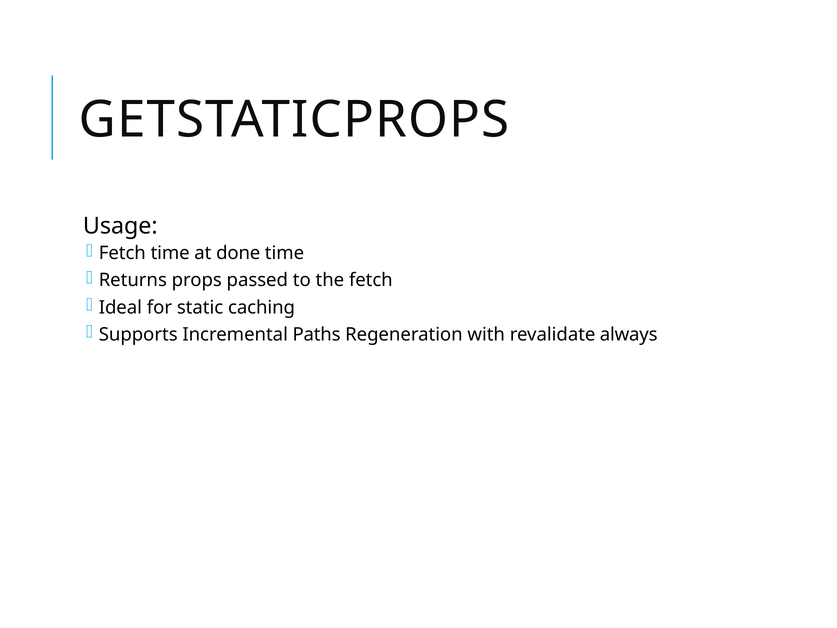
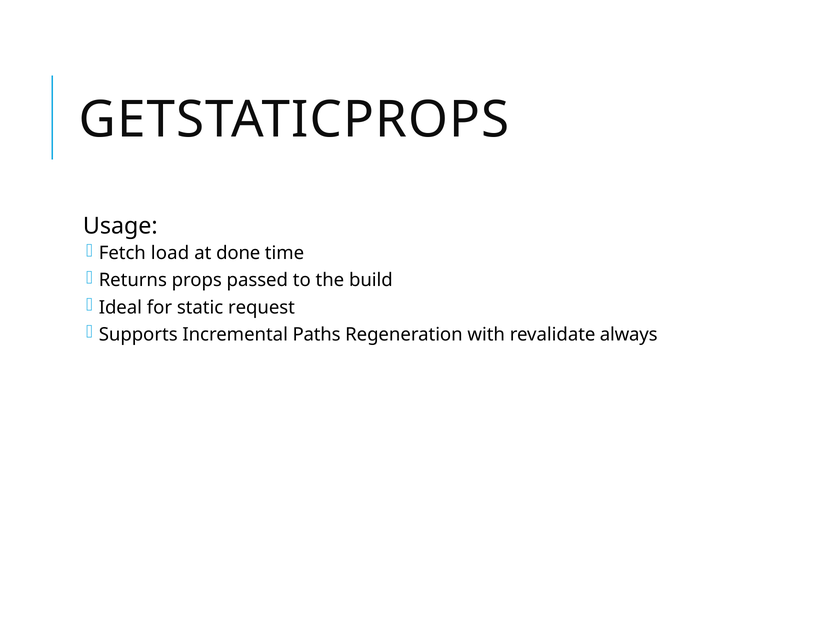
Fetch time: time -> load
the fetch: fetch -> build
caching: caching -> request
